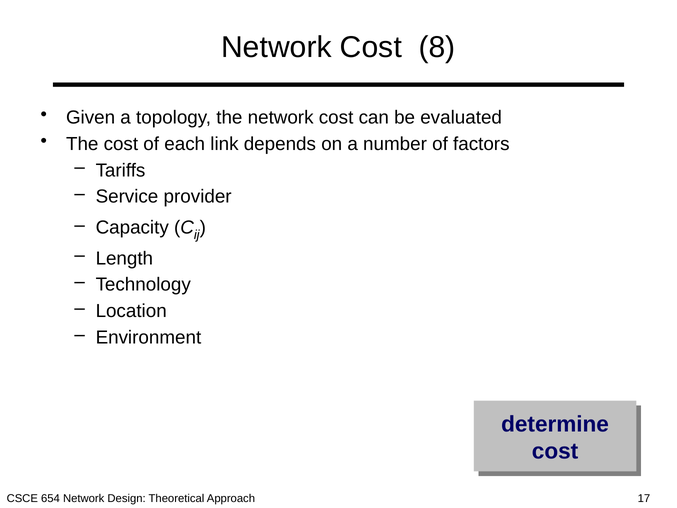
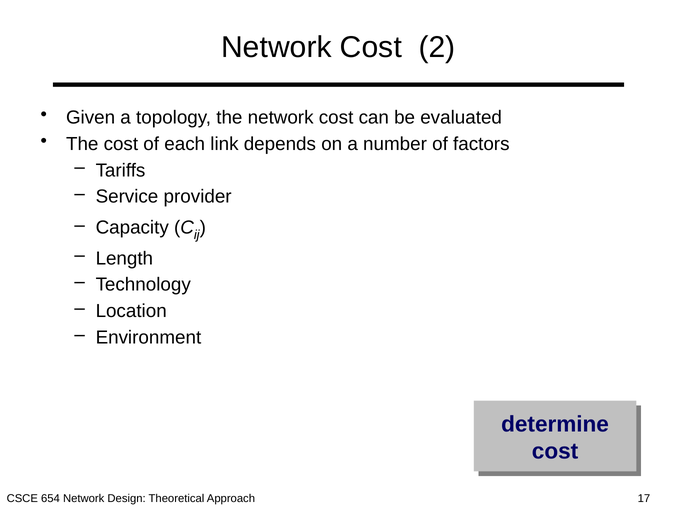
8: 8 -> 2
